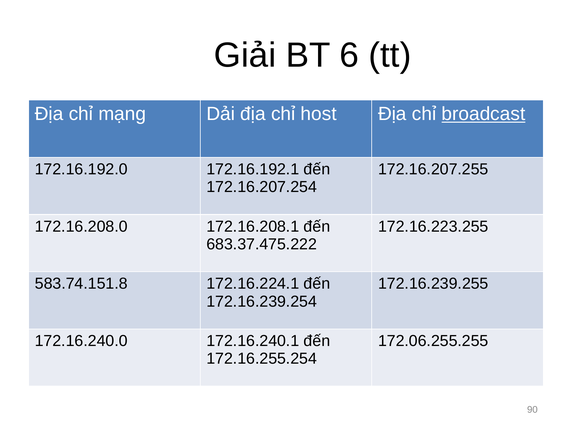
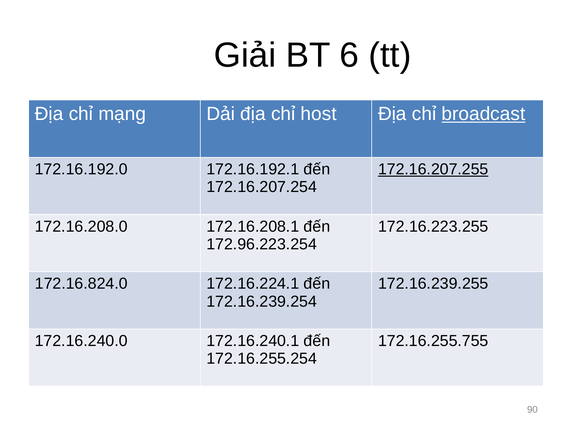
172.16.207.255 underline: none -> present
683.37.475.222: 683.37.475.222 -> 172.96.223.254
583.74.151.8: 583.74.151.8 -> 172.16.824.0
172.06.255.255: 172.06.255.255 -> 172.16.255.755
